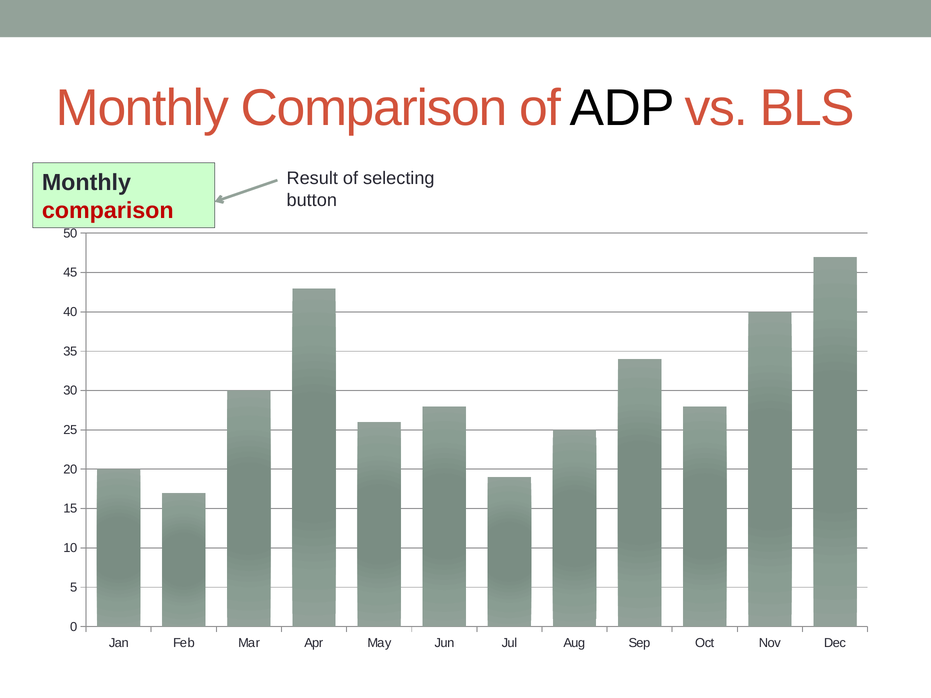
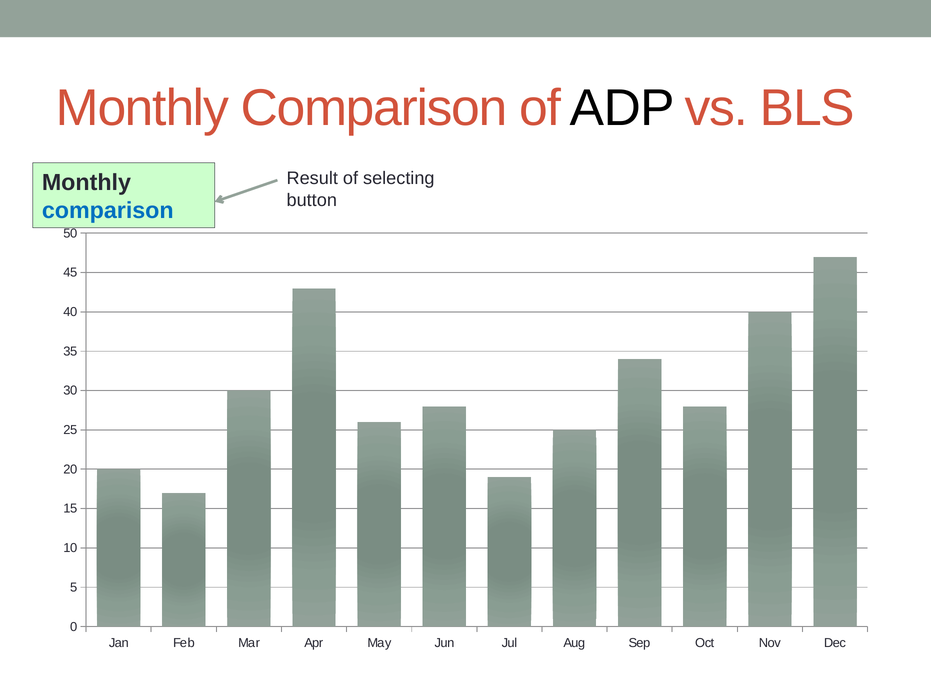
comparison at (108, 211) colour: red -> blue
